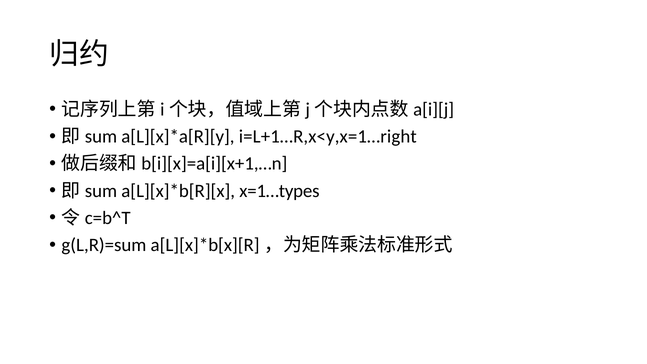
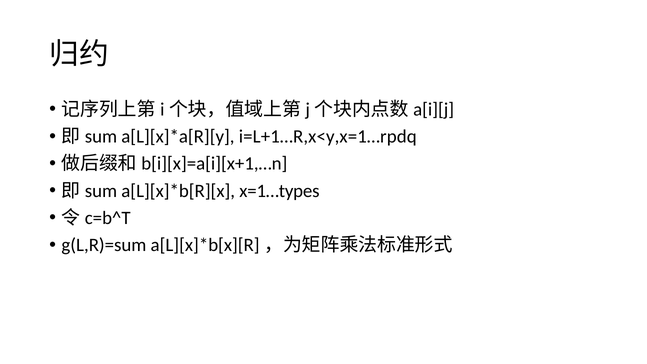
i=L+1…R,x<y,x=1…right: i=L+1…R,x<y,x=1…right -> i=L+1…R,x<y,x=1…rpdq
